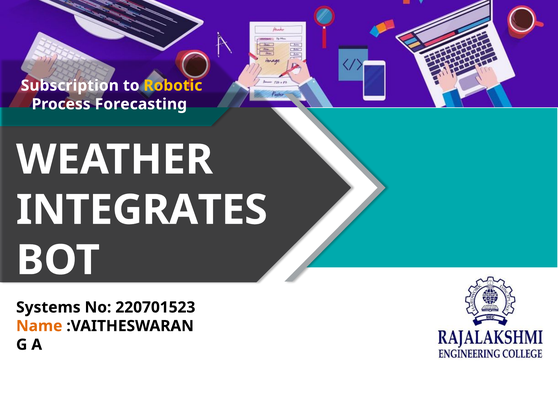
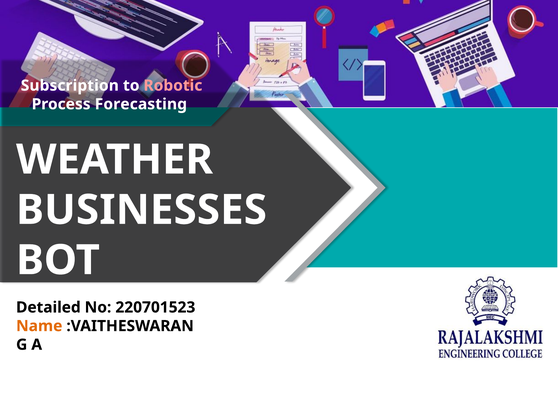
Robotic colour: yellow -> pink
INTEGRATES: INTEGRATES -> BUSINESSES
Systems: Systems -> Detailed
